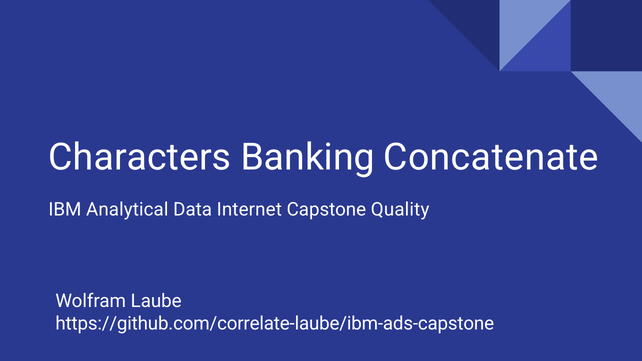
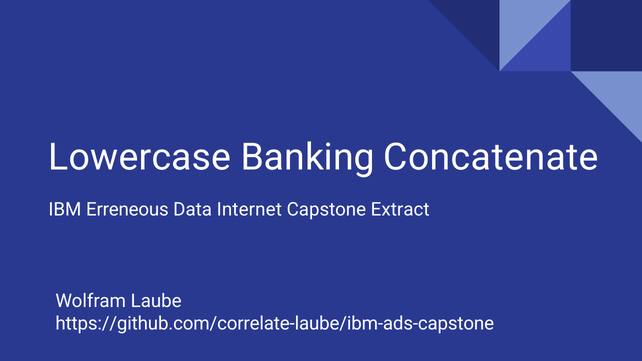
Characters: Characters -> Lowercase
Analytical: Analytical -> Erreneous
Quality: Quality -> Extract
